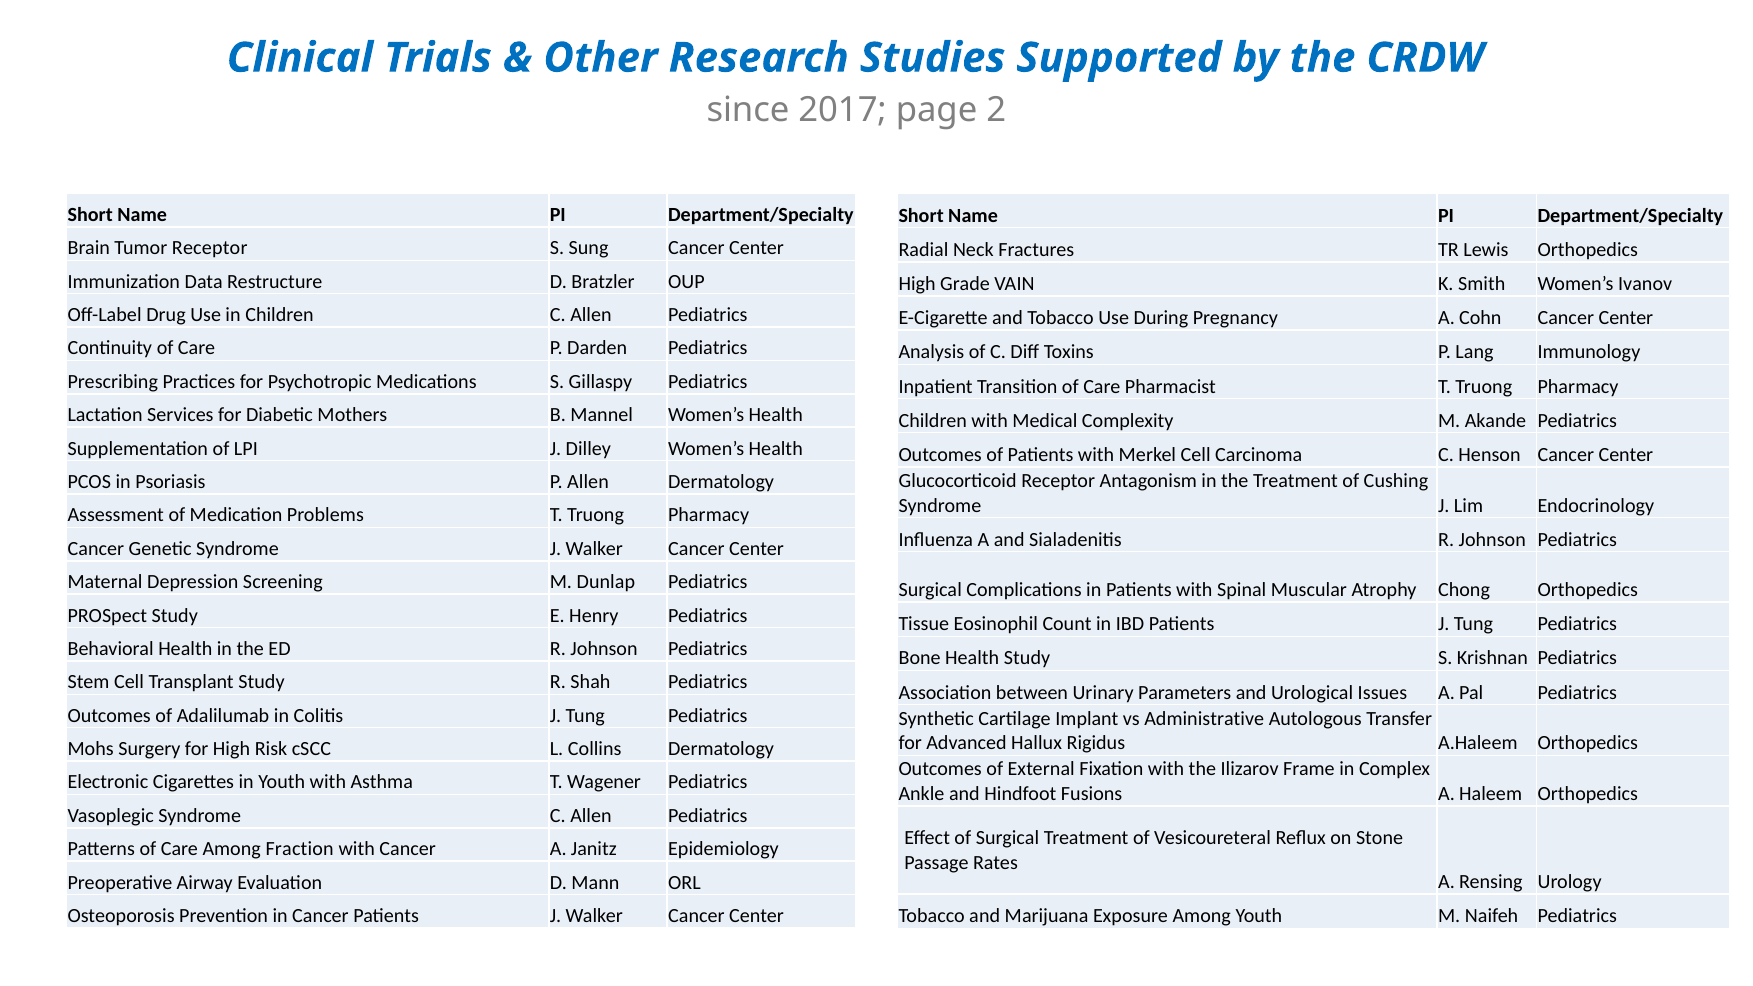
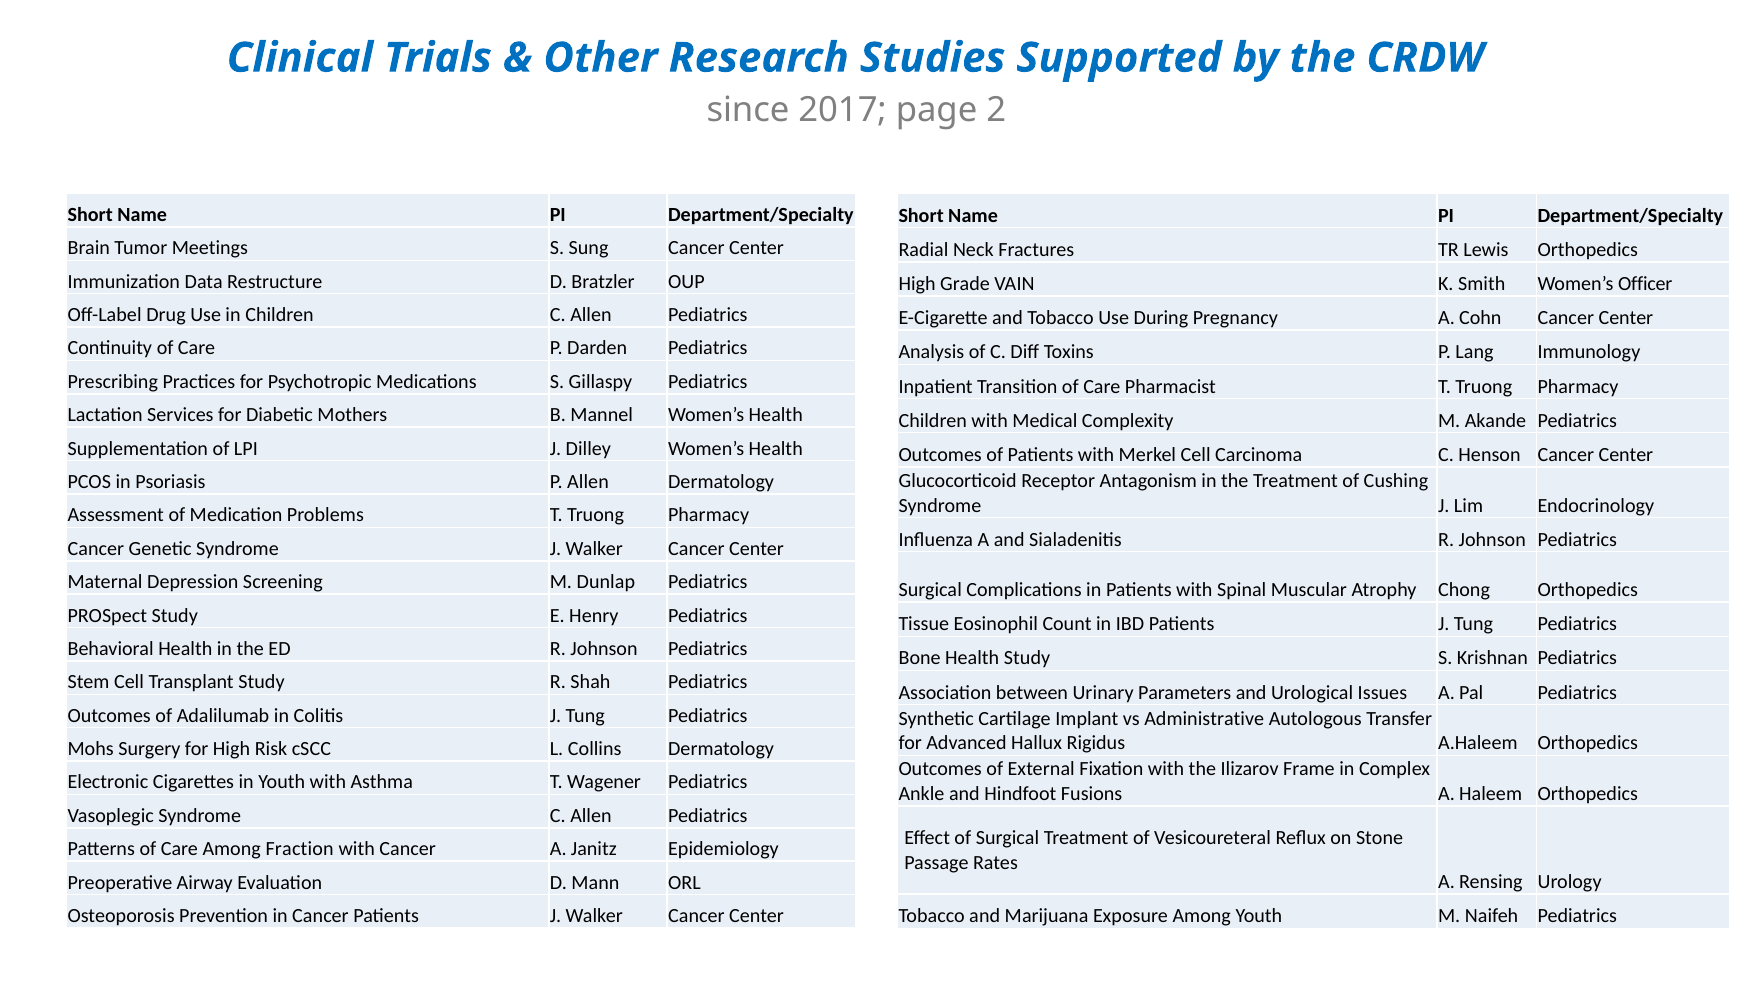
Tumor Receptor: Receptor -> Meetings
Ivanov: Ivanov -> Officer
